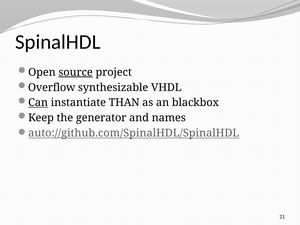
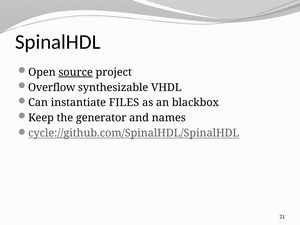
Can underline: present -> none
THAN: THAN -> FILES
auto://github.com/SpinalHDL/SpinalHDL: auto://github.com/SpinalHDL/SpinalHDL -> cycle://github.com/SpinalHDL/SpinalHDL
